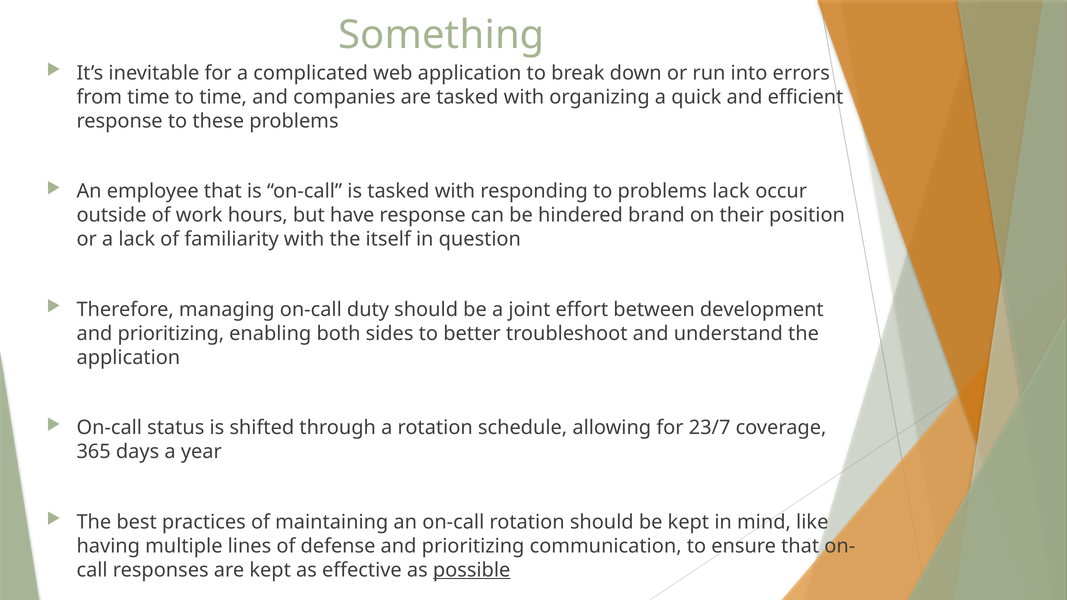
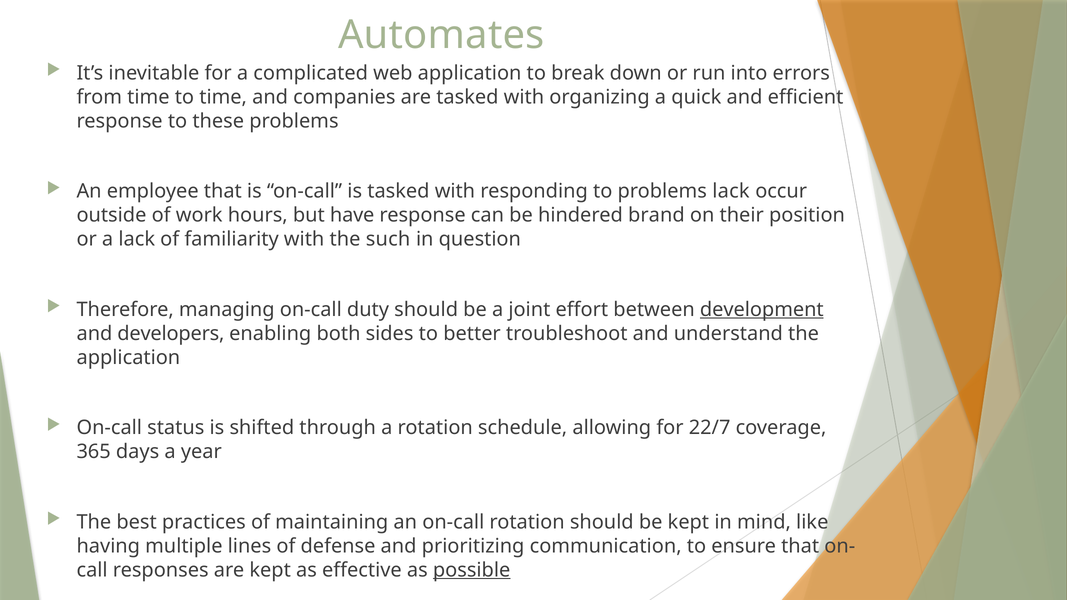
Something: Something -> Automates
itself: itself -> such
development underline: none -> present
prioritizing at (171, 334): prioritizing -> developers
23/7: 23/7 -> 22/7
